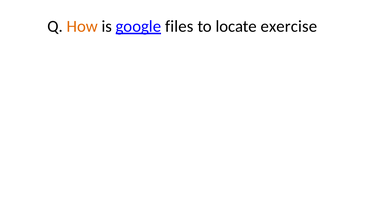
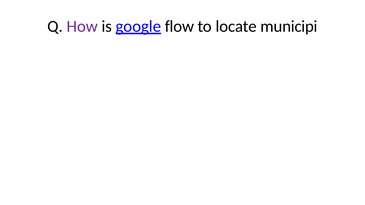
How colour: orange -> purple
files: files -> flow
exercise: exercise -> municipi
